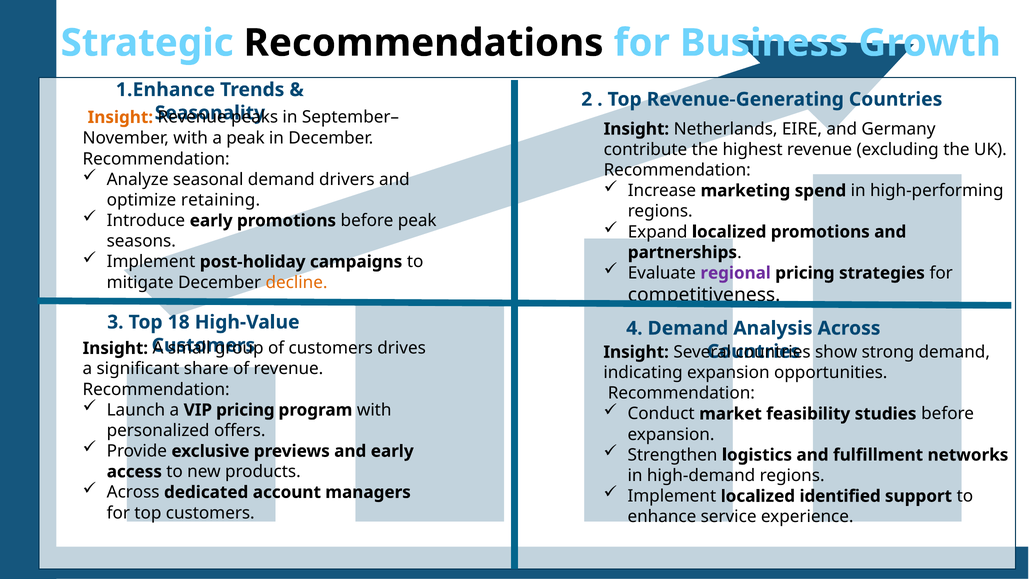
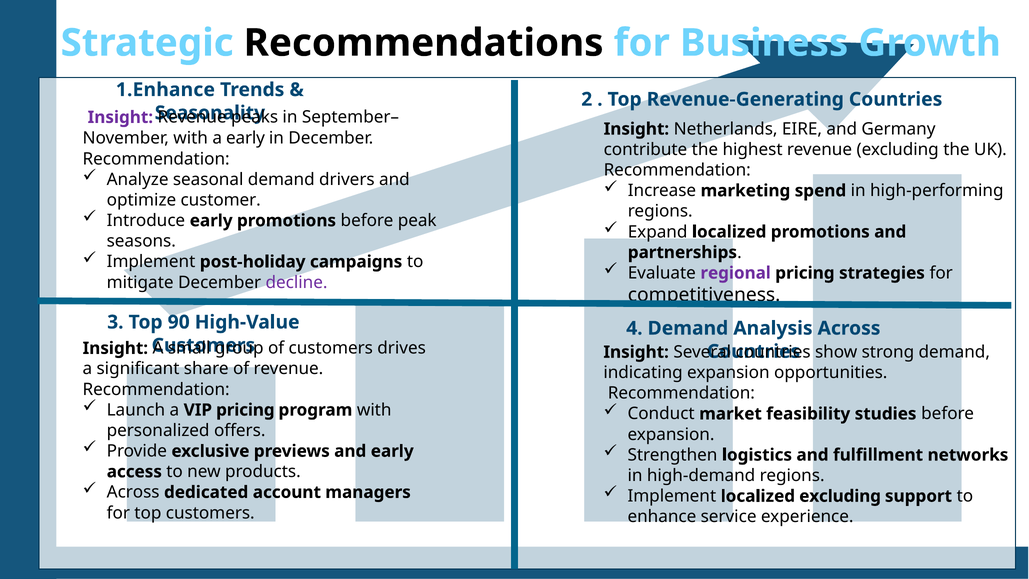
Insight at (120, 117) colour: orange -> purple
a peak: peak -> early
retaining: retaining -> customer
decline colour: orange -> purple
18: 18 -> 90
localized identified: identified -> excluding
